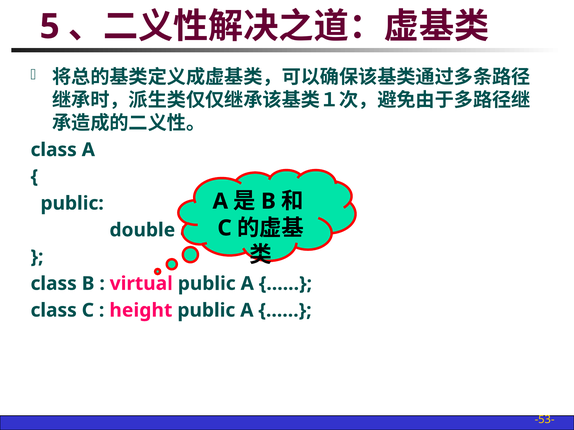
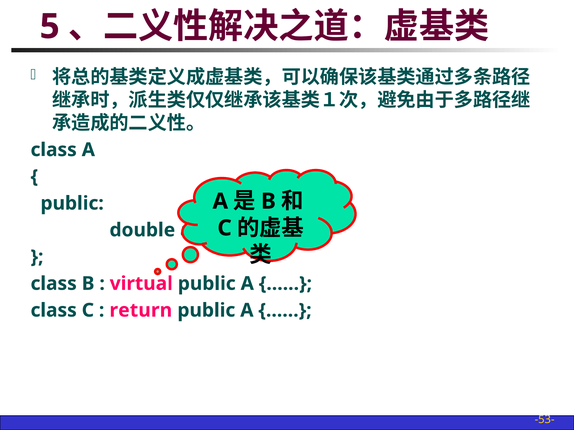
height: height -> return
